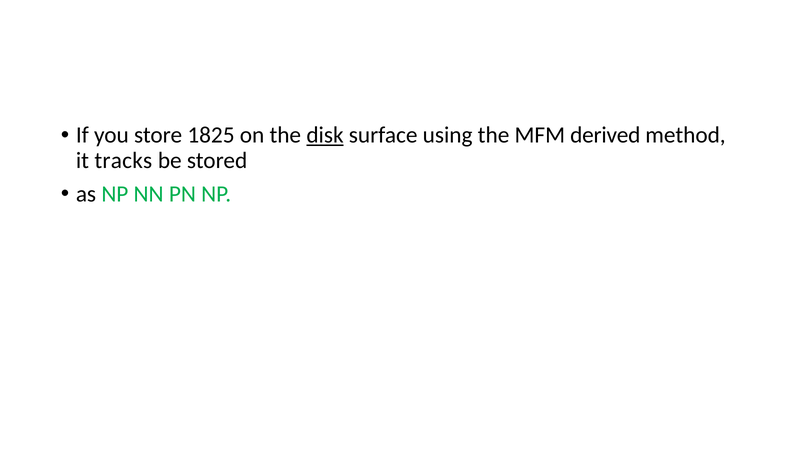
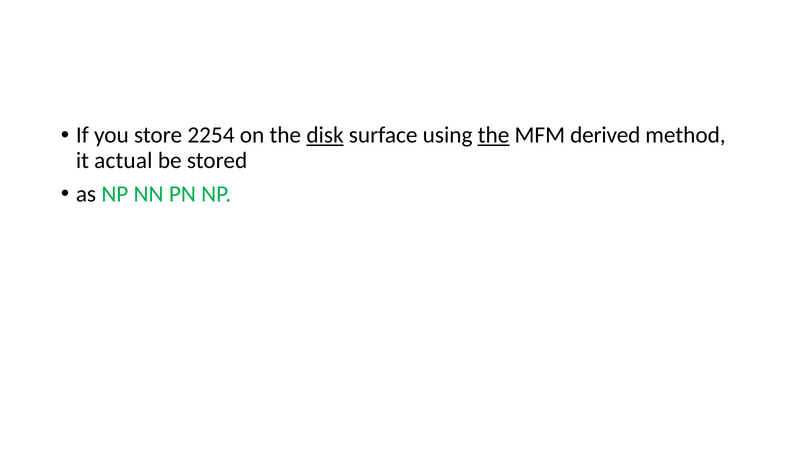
1825: 1825 -> 2254
the at (494, 135) underline: none -> present
tracks: tracks -> actual
